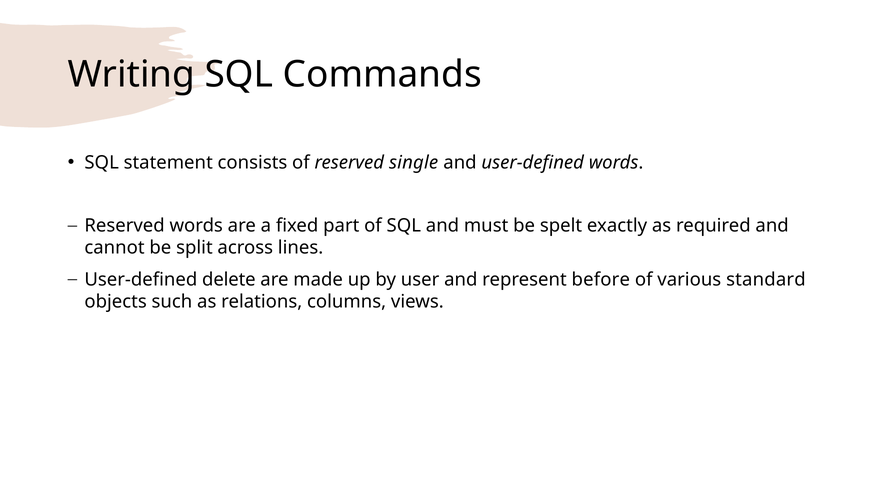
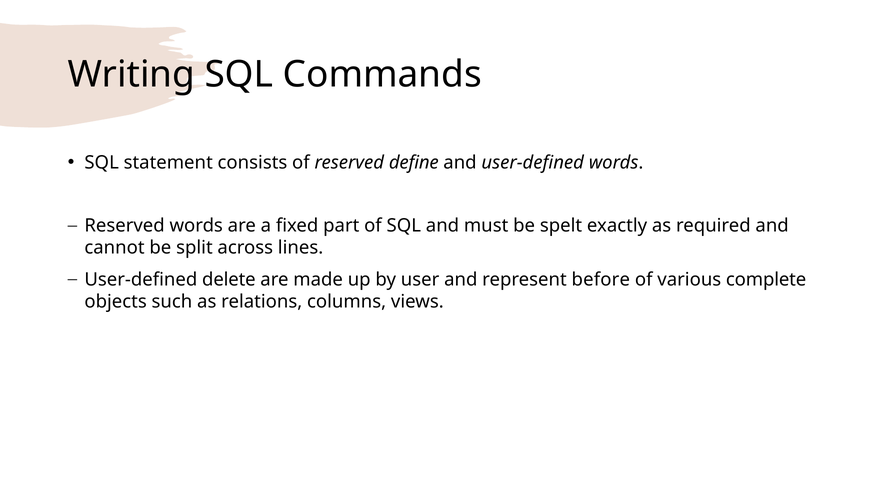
single: single -> define
standard: standard -> complete
